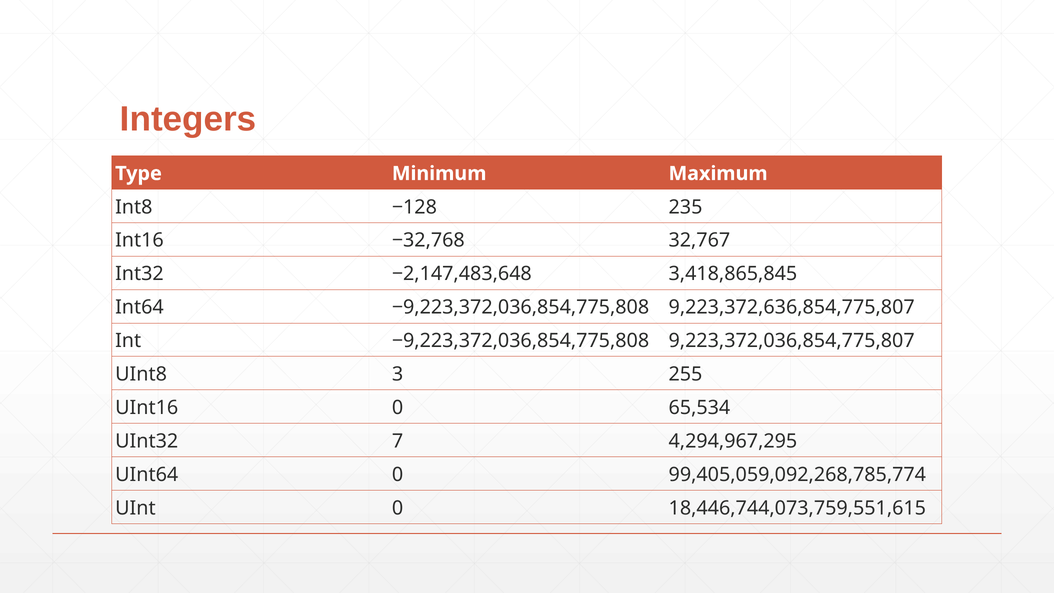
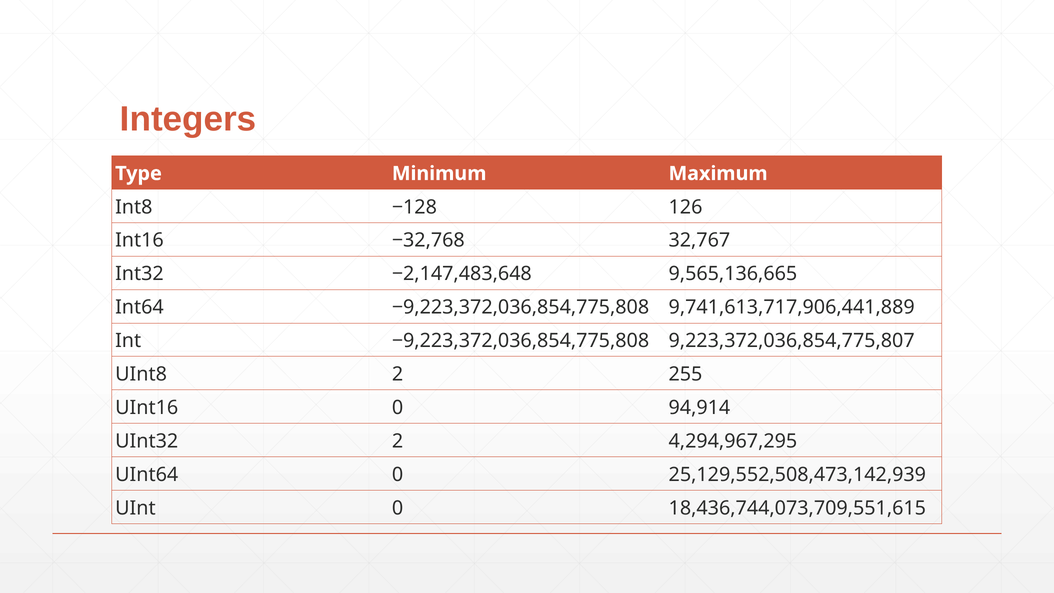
235: 235 -> 126
3,418,865,845: 3,418,865,845 -> 9,565,136,665
9,223,372,636,854,775,807: 9,223,372,636,854,775,807 -> 9,741,613,717,906,441,889
UInt8 3: 3 -> 2
65,534: 65,534 -> 94,914
UInt32 7: 7 -> 2
99,405,059,092,268,785,774: 99,405,059,092,268,785,774 -> 25,129,552,508,473,142,939
18,446,744,073,759,551,615: 18,446,744,073,759,551,615 -> 18,436,744,073,709,551,615
